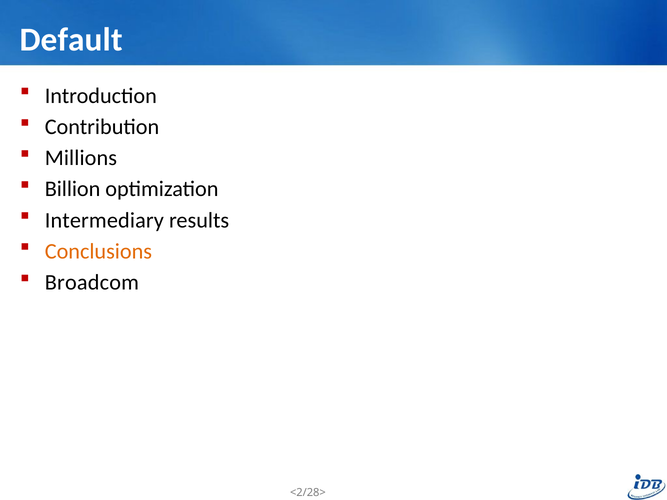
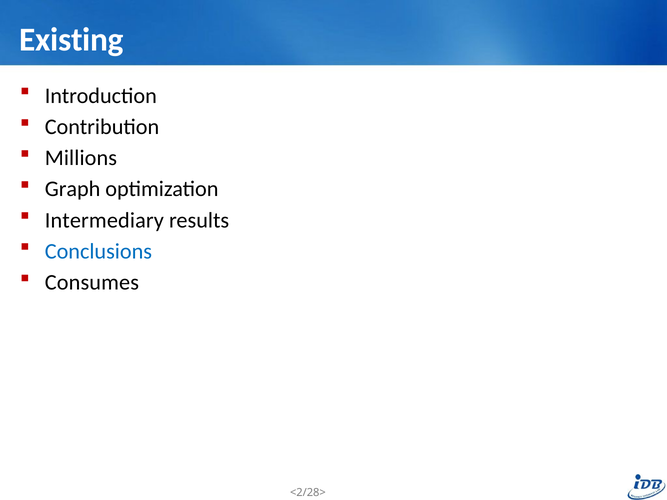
Default: Default -> Existing
Billion: Billion -> Graph
Conclusions colour: orange -> blue
Broadcom: Broadcom -> Consumes
